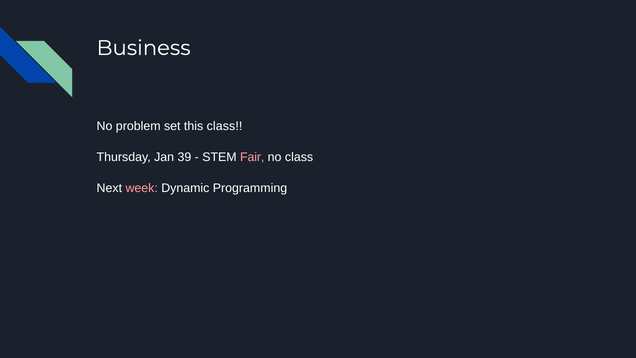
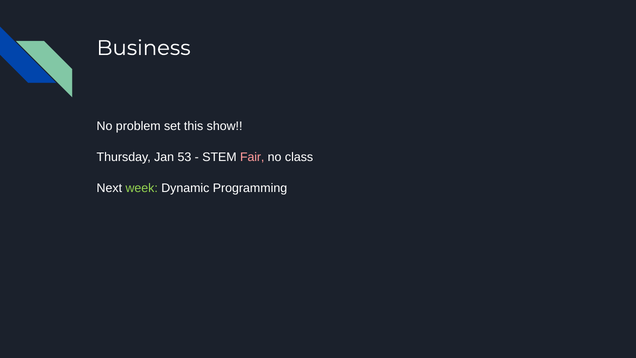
this class: class -> show
39: 39 -> 53
week colour: pink -> light green
